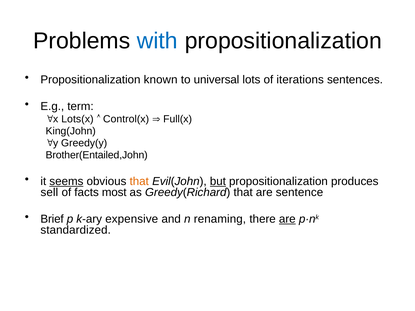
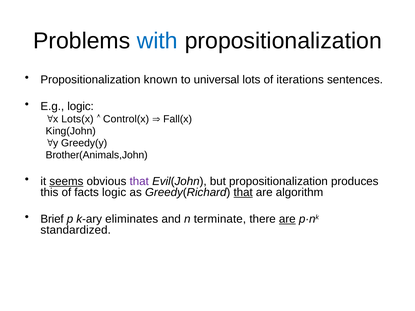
E.g term: term -> logic
Full(x: Full(x -> Fall(x
Brother(Entailed,John: Brother(Entailed,John -> Brother(Animals,John
that at (139, 181) colour: orange -> purple
but underline: present -> none
sell: sell -> this
facts most: most -> logic
that at (243, 192) underline: none -> present
sentence: sentence -> algorithm
expensive: expensive -> eliminates
renaming: renaming -> terminate
